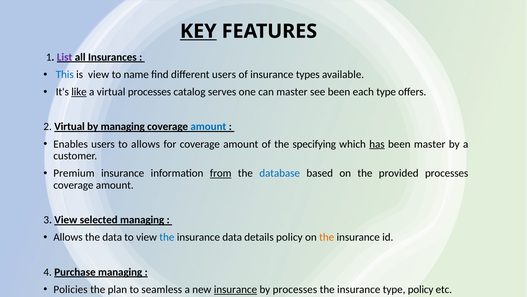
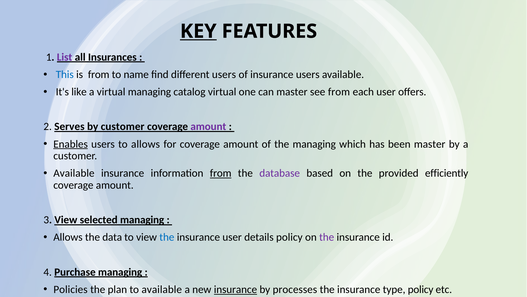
is view: view -> from
insurance types: types -> users
like underline: present -> none
virtual processes: processes -> managing
catalog serves: serves -> virtual
see been: been -> from
each type: type -> user
2 Virtual: Virtual -> Serves
by managing: managing -> customer
amount at (208, 126) colour: blue -> purple
Enables underline: none -> present
the specifying: specifying -> managing
has underline: present -> none
Premium at (74, 173): Premium -> Available
database colour: blue -> purple
provided processes: processes -> efficiently
insurance data: data -> user
the at (327, 237) colour: orange -> purple
to seamless: seamless -> available
